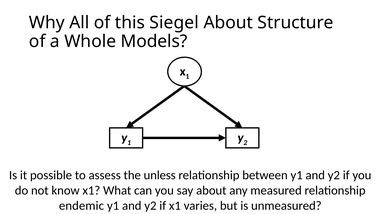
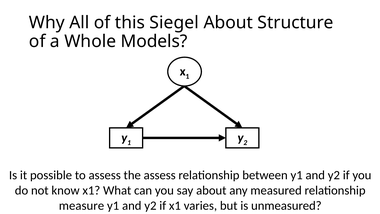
the unless: unless -> assess
endemic: endemic -> measure
